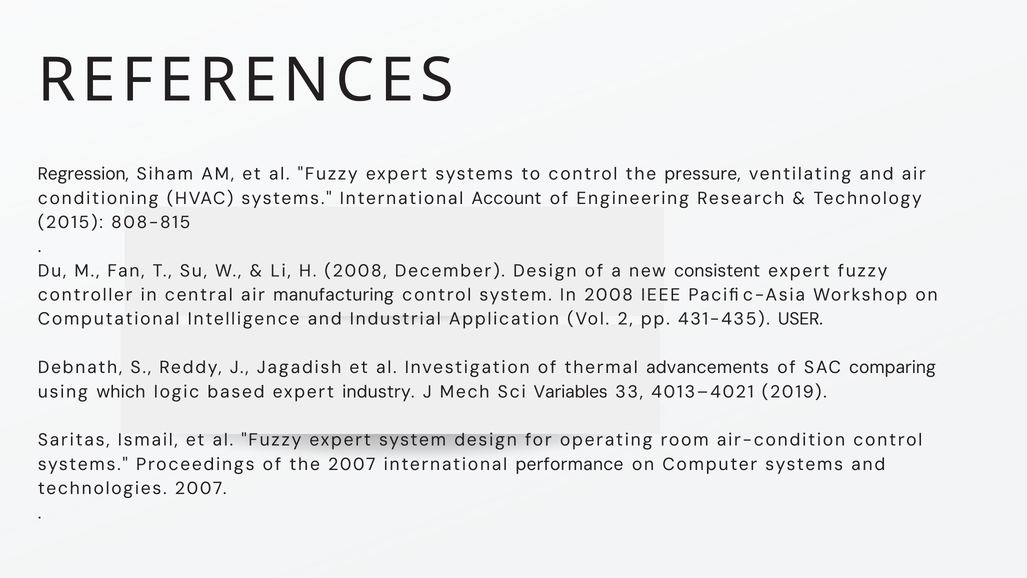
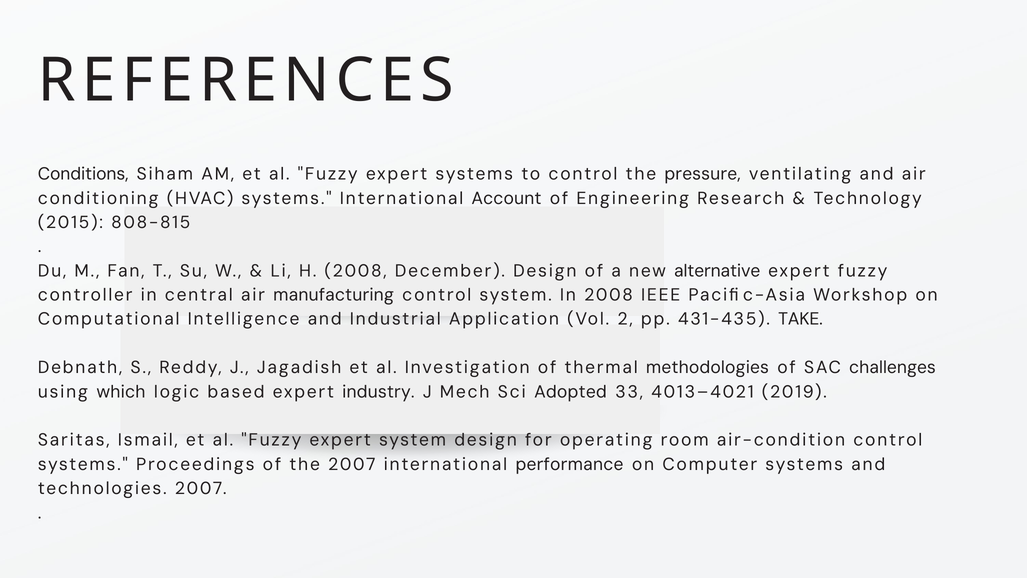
Regression: Regression -> Conditions
consistent: consistent -> alternative
USER: USER -> TAKE
advancements: advancements -> methodologies
comparing: comparing -> challenges
Variables: Variables -> Adopted
